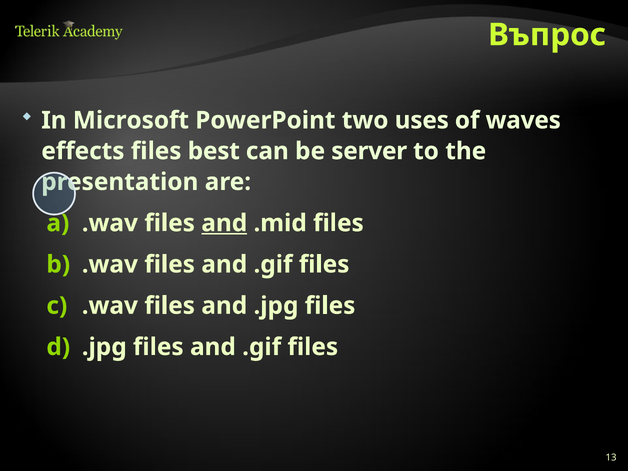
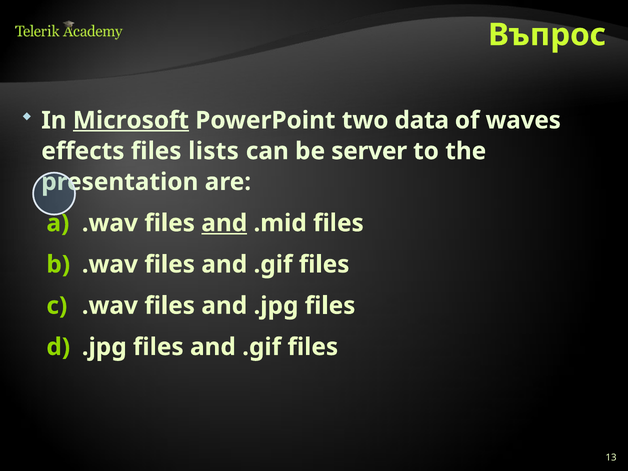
Microsoft underline: none -> present
uses: uses -> data
best: best -> lists
